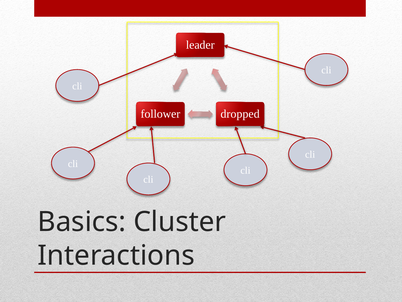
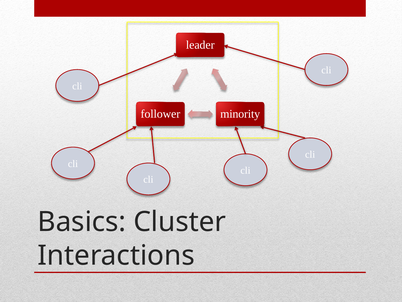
dropped: dropped -> minority
